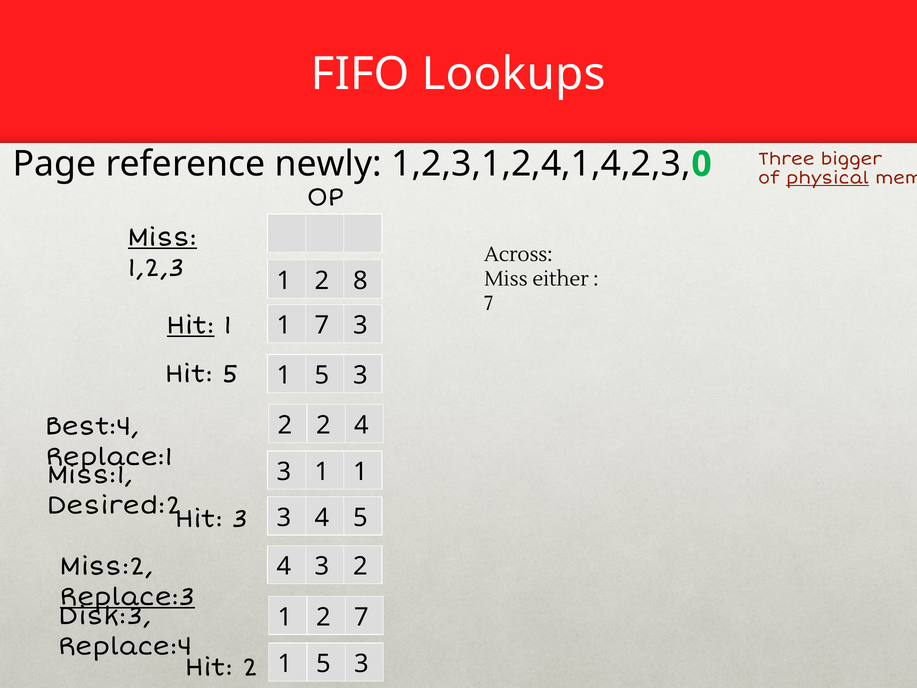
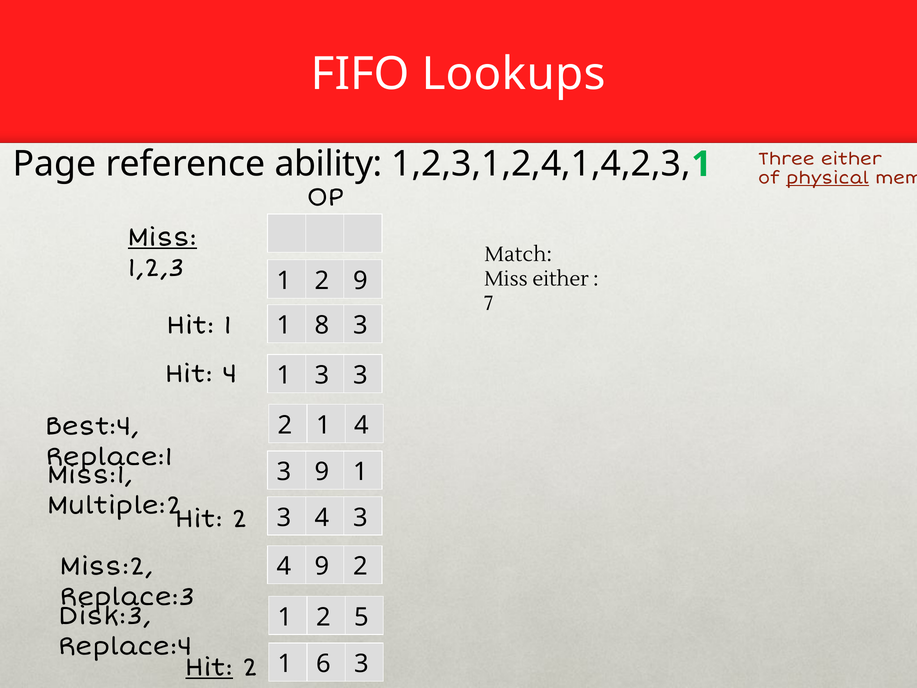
Three bigger: bigger -> either
newly: newly -> ability
0 at (702, 164): 0 -> 1
Across: Across -> Match
2 8: 8 -> 9
Hit at (191, 325) underline: present -> none
1 7: 7 -> 8
Hit 5: 5 -> 4
5 at (322, 375): 5 -> 3
2 2: 2 -> 1
1 at (322, 472): 1 -> 9
Desired:2: Desired:2 -> Multiple:2
3 at (240, 518): 3 -> 2
4 5: 5 -> 3
4 3: 3 -> 9
Replace:3 underline: present -> none
2 7: 7 -> 5
5 at (323, 664): 5 -> 6
Hit at (209, 667) underline: none -> present
